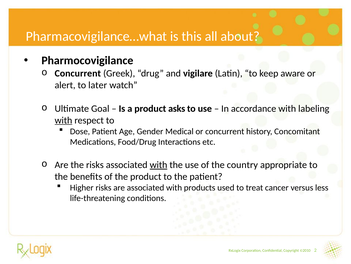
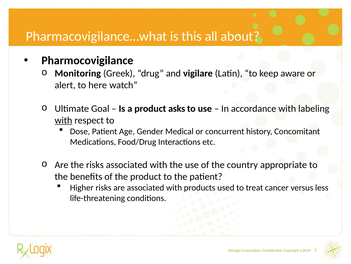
Concurrent at (78, 73): Concurrent -> Monitoring
later: later -> here
with at (159, 164) underline: present -> none
